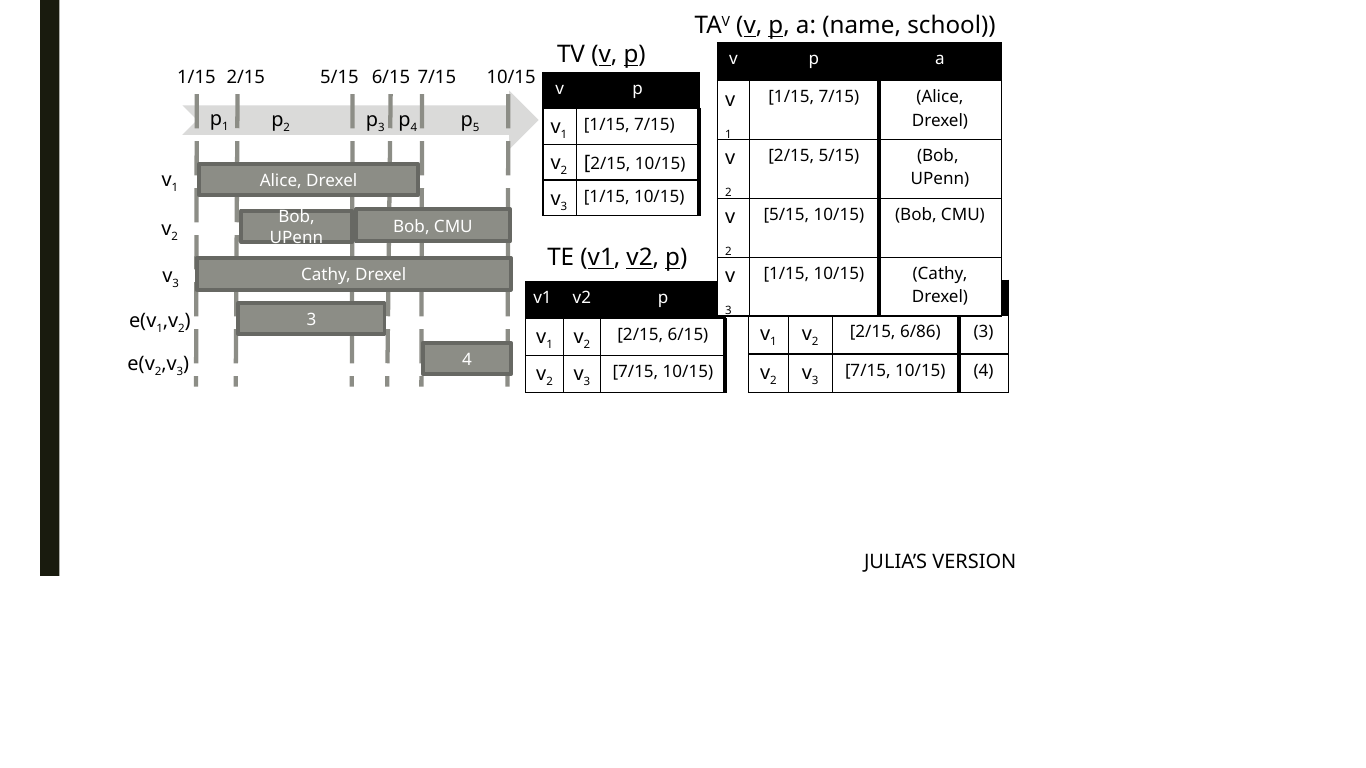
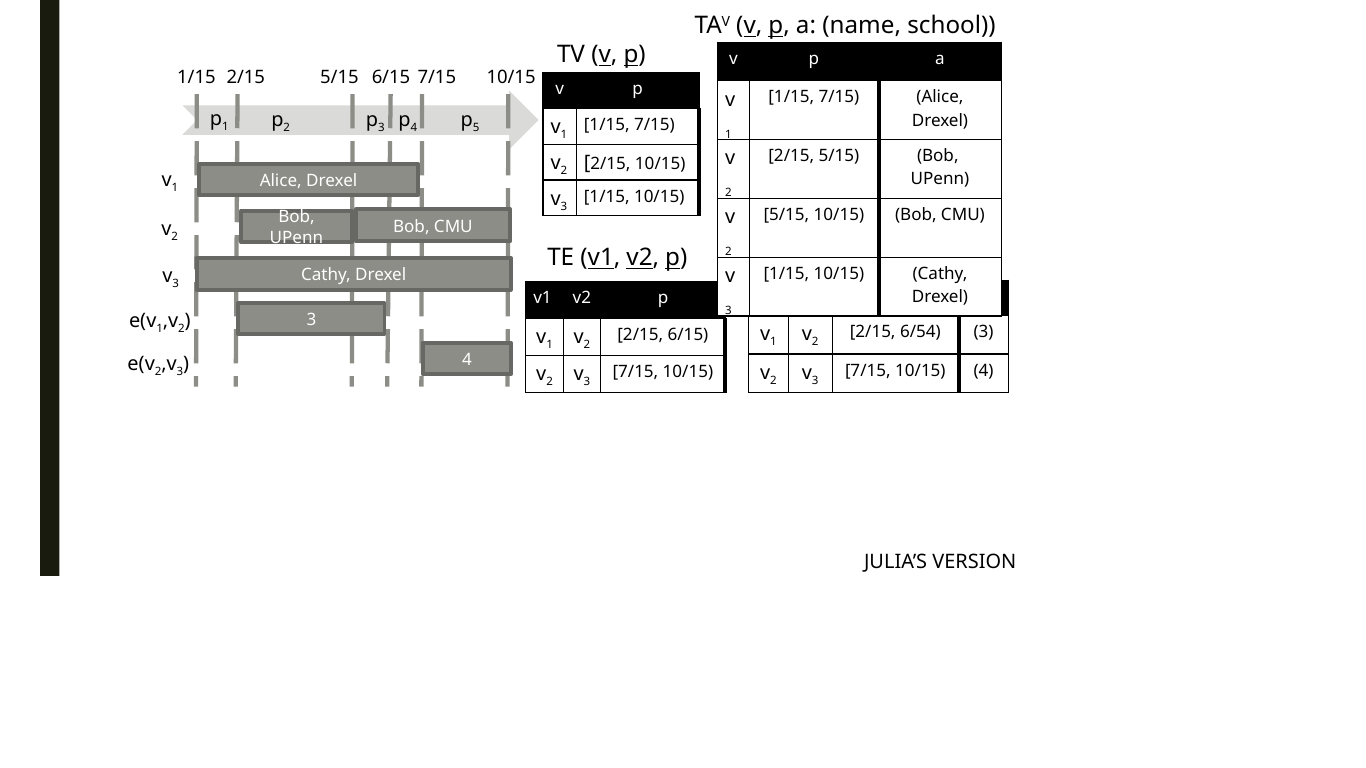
6/86: 6/86 -> 6/54
